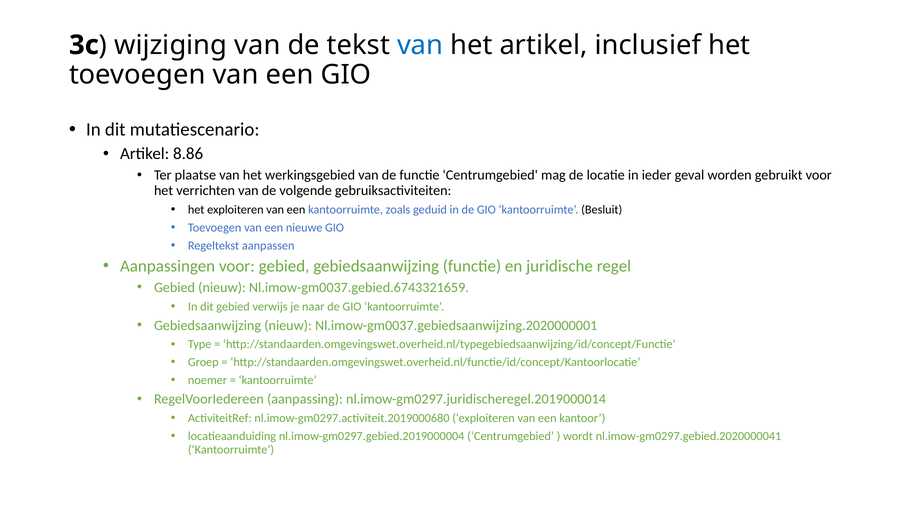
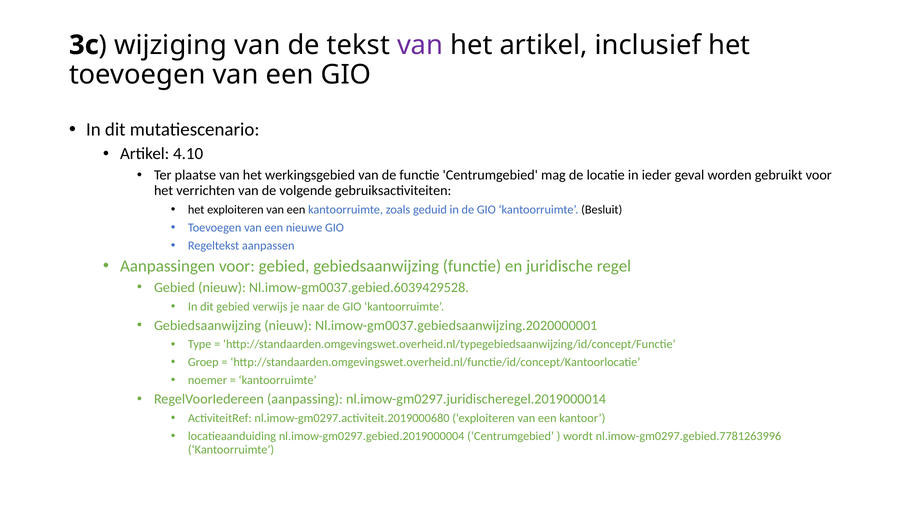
van at (420, 45) colour: blue -> purple
8.86: 8.86 -> 4.10
Nl.imow-gm0037.gebied.6743321659: Nl.imow-gm0037.gebied.6743321659 -> Nl.imow-gm0037.gebied.6039429528
nl.imow-gm0297.gebied.2020000041: nl.imow-gm0297.gebied.2020000041 -> nl.imow-gm0297.gebied.7781263996
